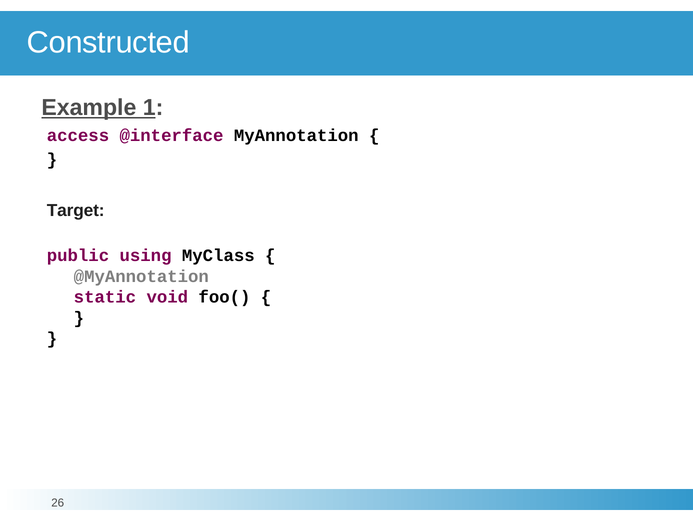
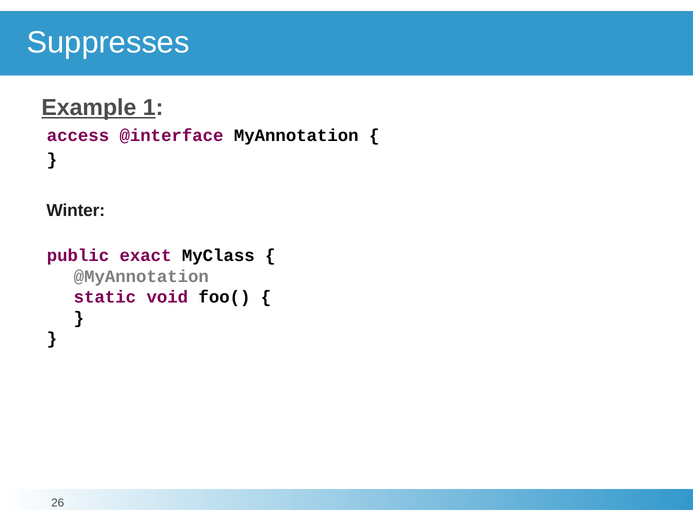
Constructed: Constructed -> Suppresses
Target: Target -> Winter
using: using -> exact
